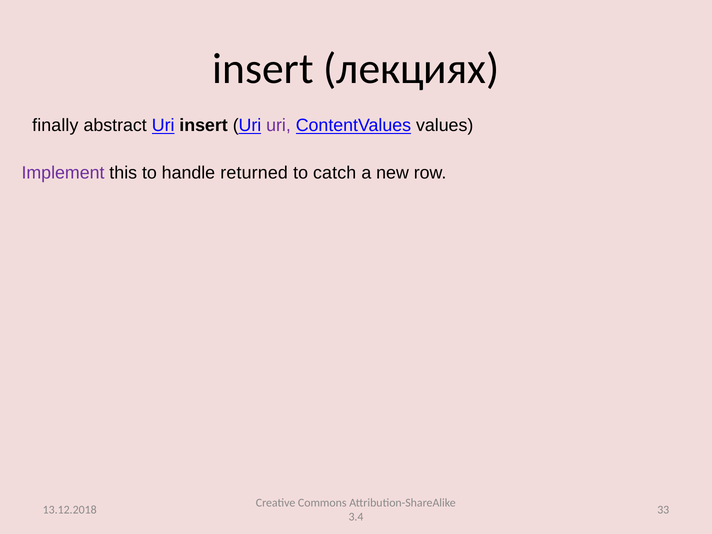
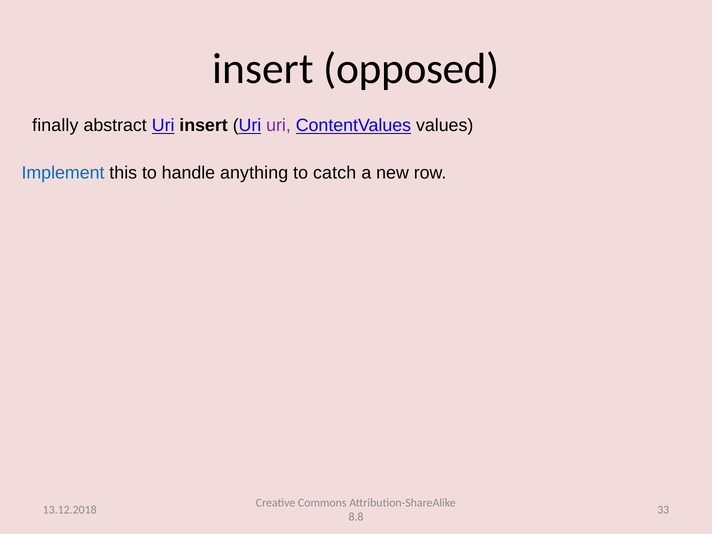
лекциях: лекциях -> opposed
Implement colour: purple -> blue
returned: returned -> anything
3.4: 3.4 -> 8.8
